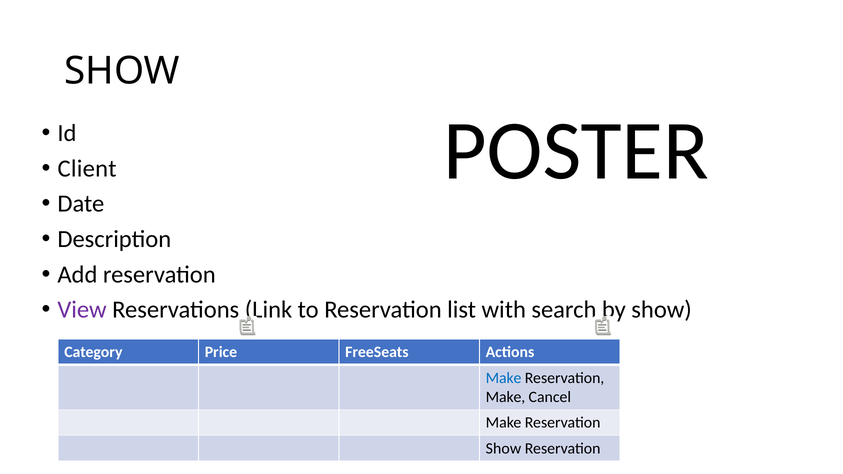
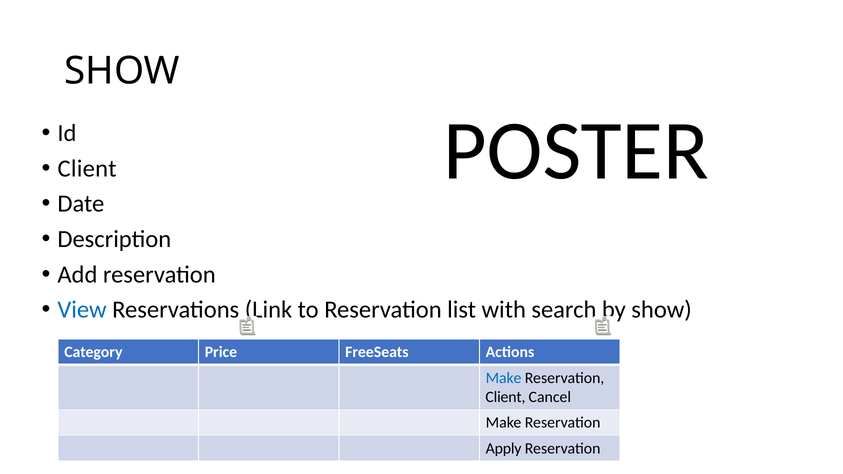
View colour: purple -> blue
Make at (505, 397): Make -> Client
Show at (503, 449): Show -> Apply
